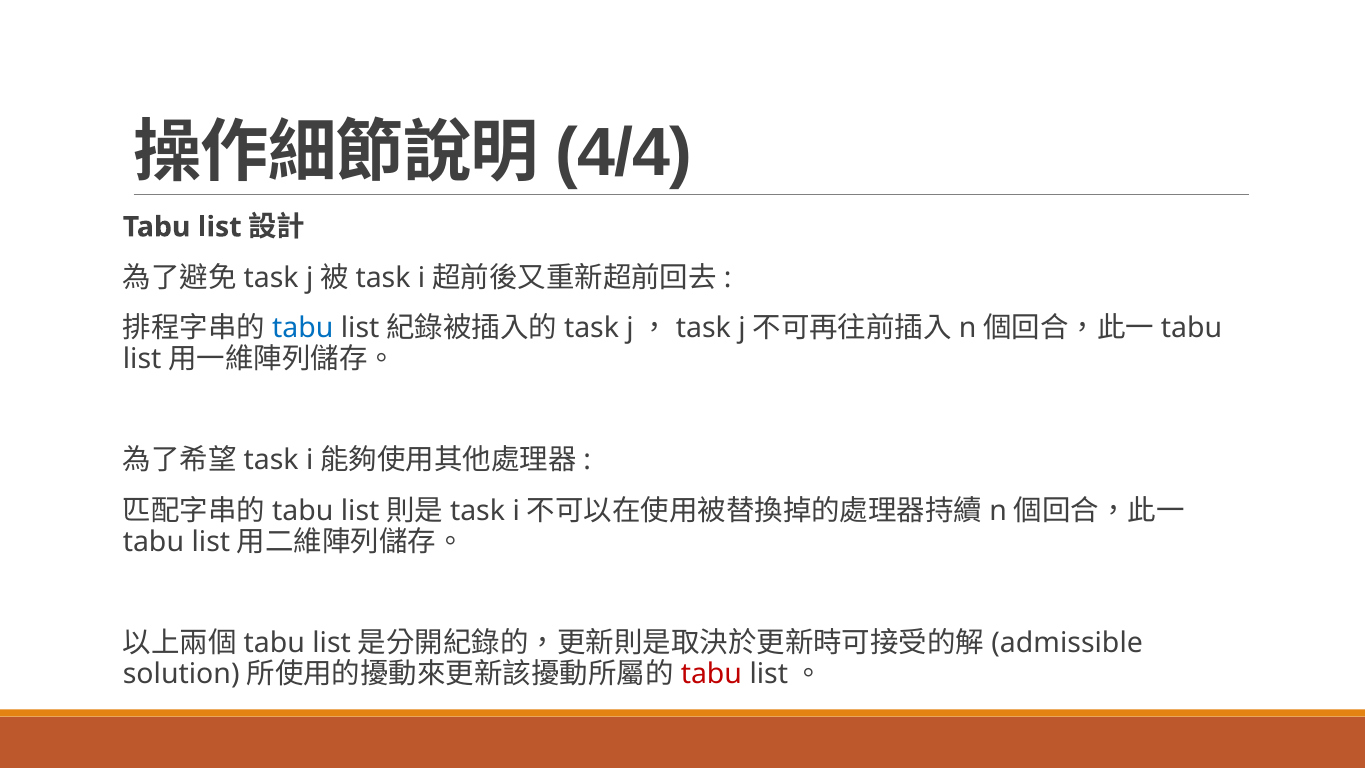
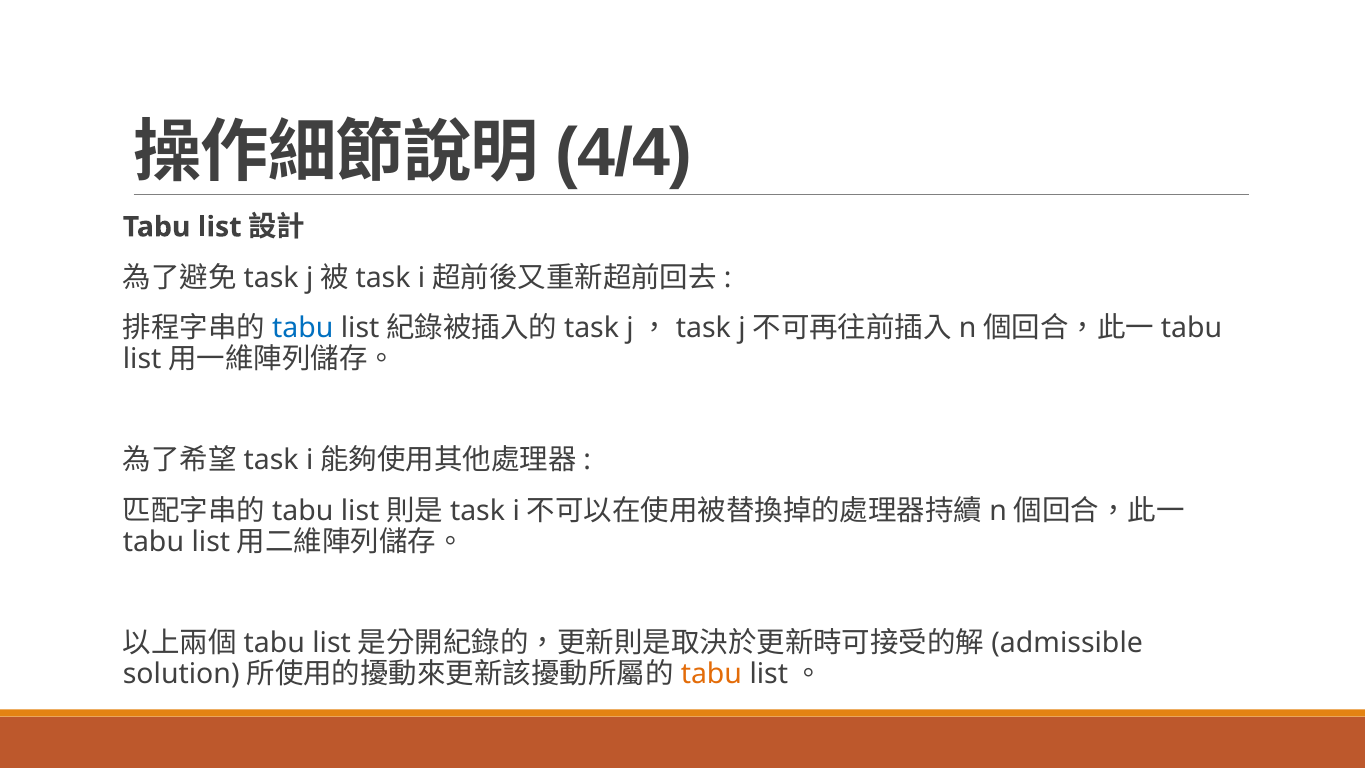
tabu at (711, 673) colour: red -> orange
